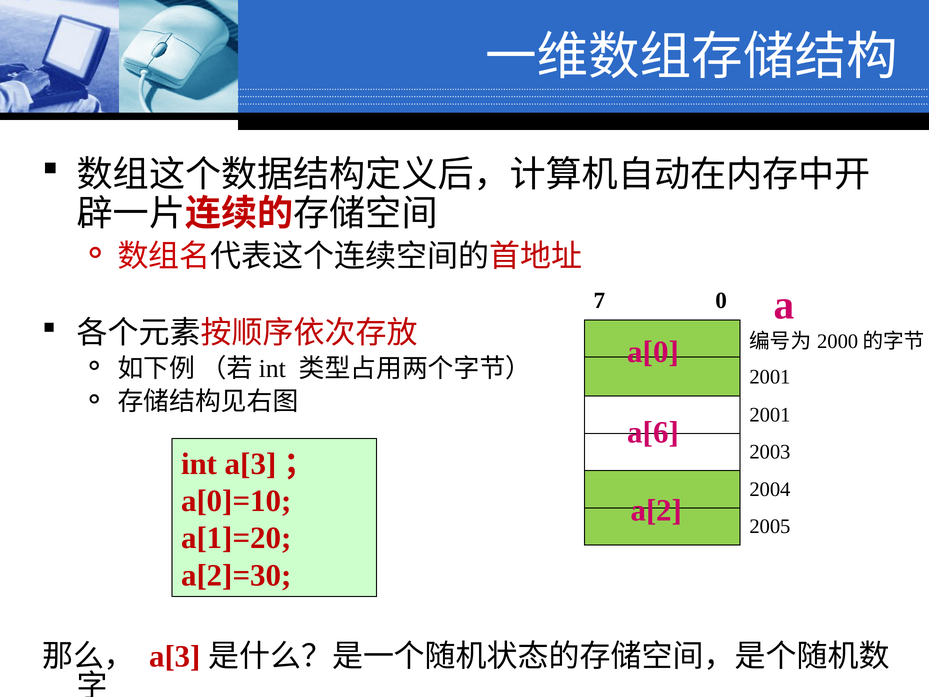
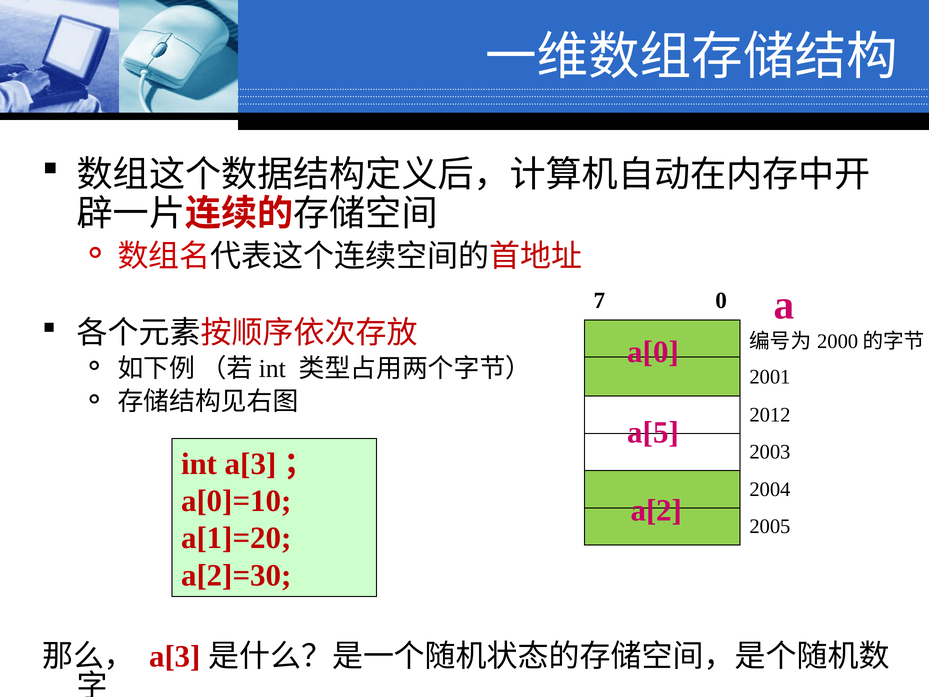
2001 at (770, 415): 2001 -> 2012
a[6: a[6 -> a[5
